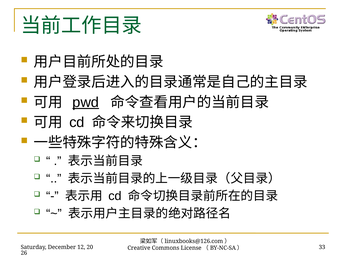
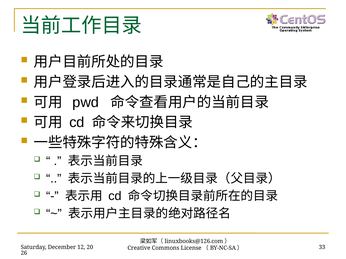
pwd underline: present -> none
